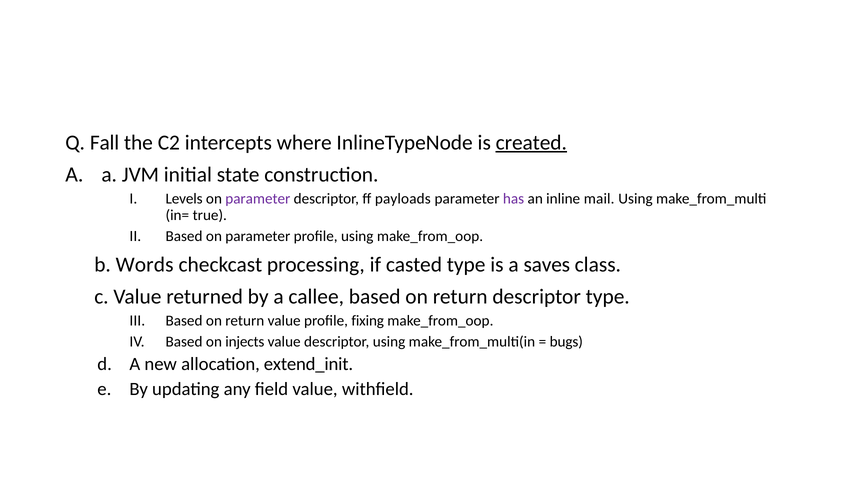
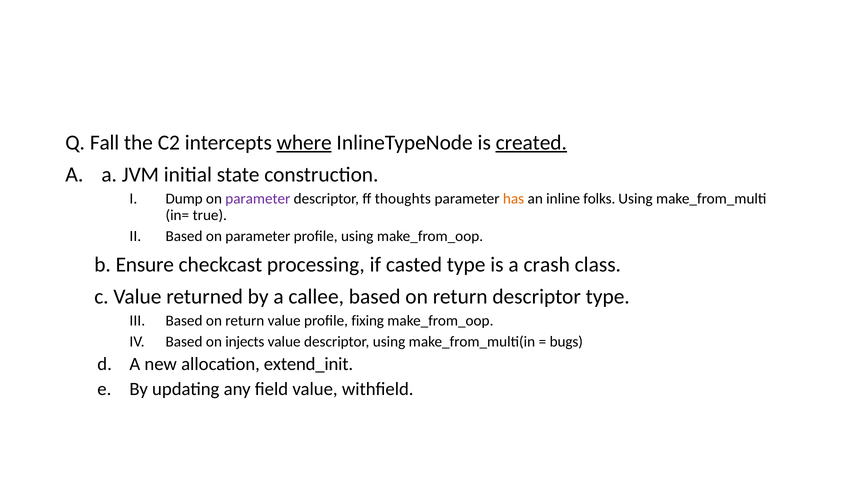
where underline: none -> present
Levels: Levels -> Dump
payloads: payloads -> thoughts
has colour: purple -> orange
mail: mail -> folks
Words: Words -> Ensure
saves: saves -> crash
